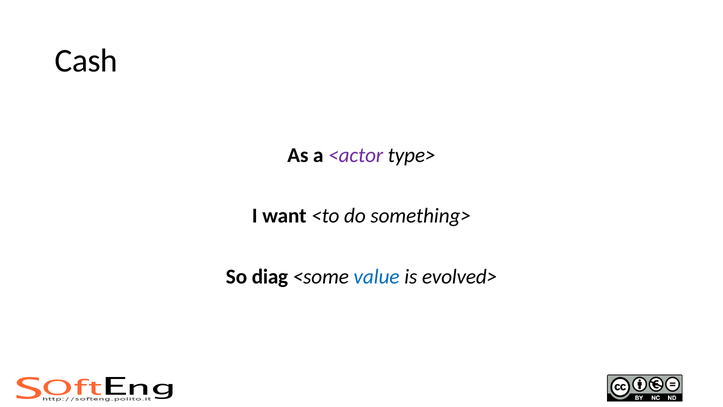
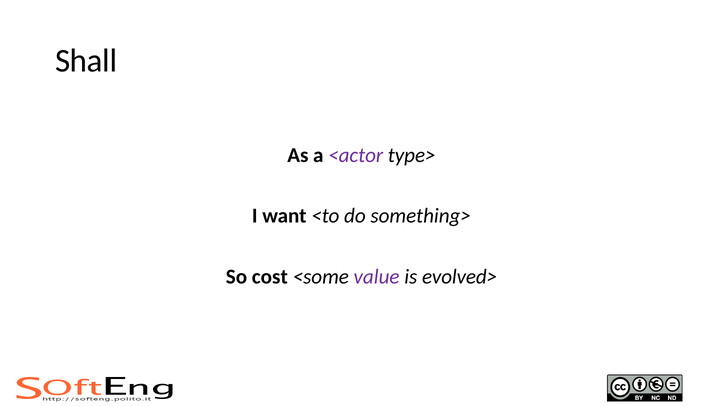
Cash: Cash -> Shall
diag: diag -> cost
value colour: blue -> purple
